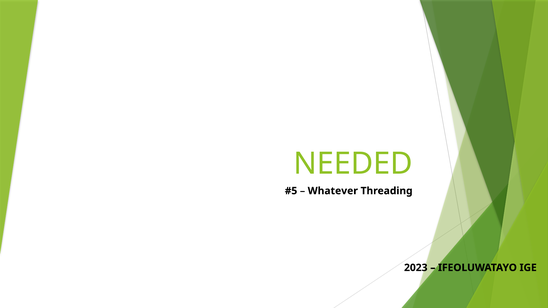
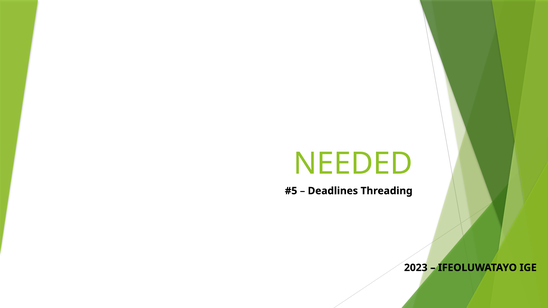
Whatever: Whatever -> Deadlines
